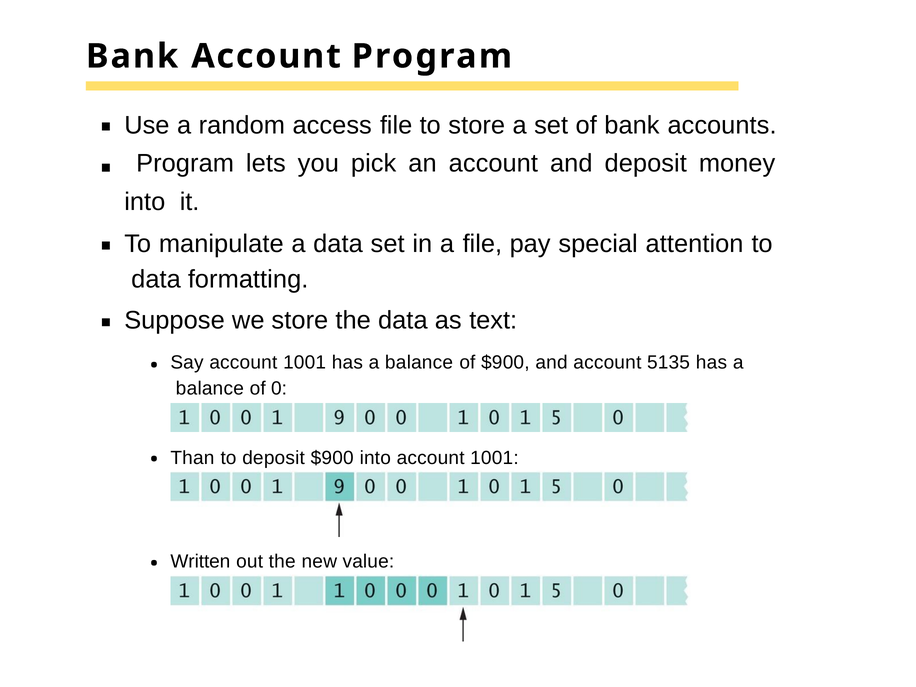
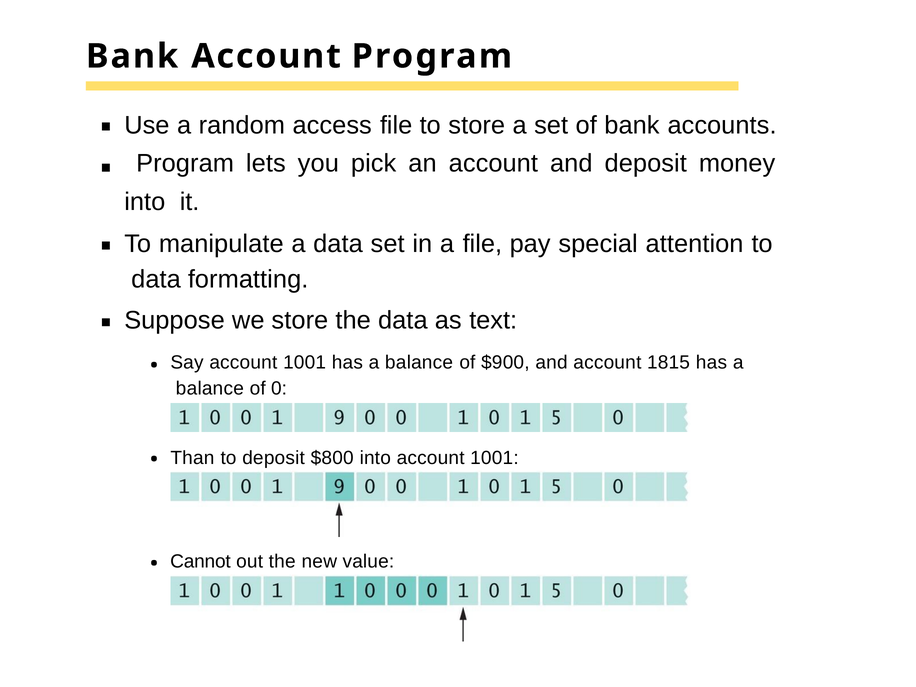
5135: 5135 -> 1815
deposit $900: $900 -> $800
Written: Written -> Cannot
